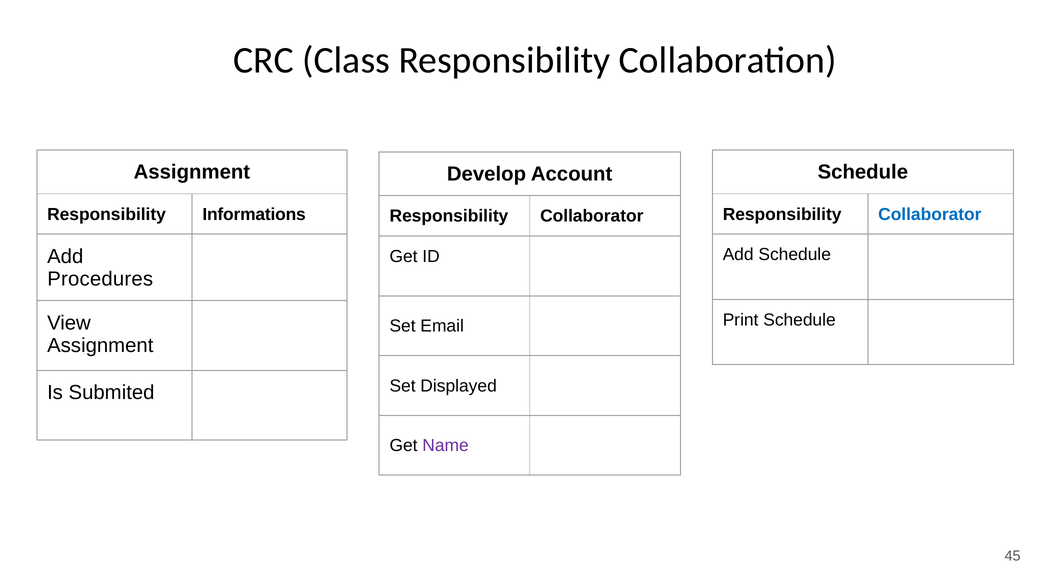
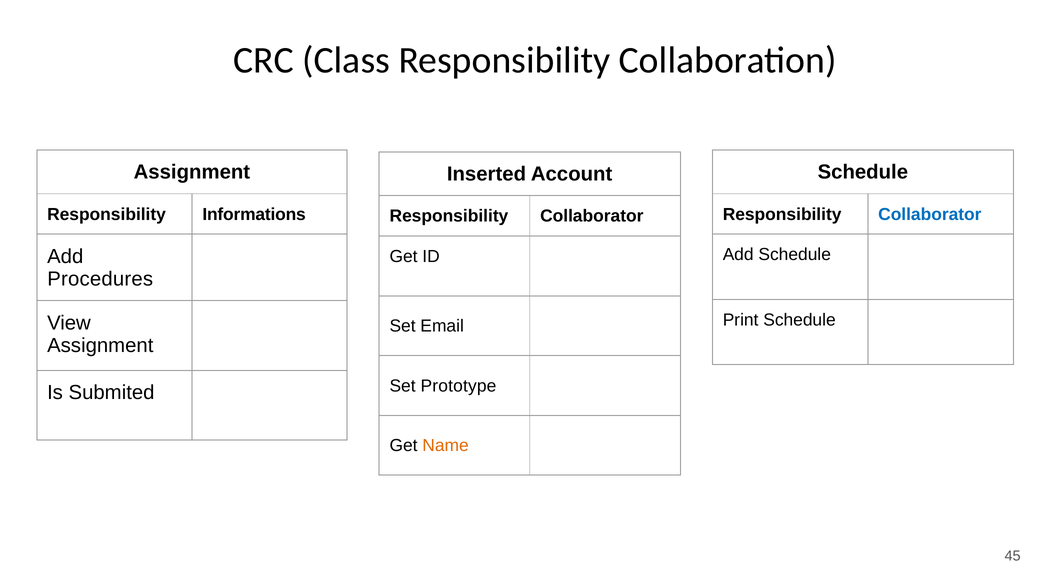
Develop: Develop -> Inserted
Displayed: Displayed -> Prototype
Name colour: purple -> orange
